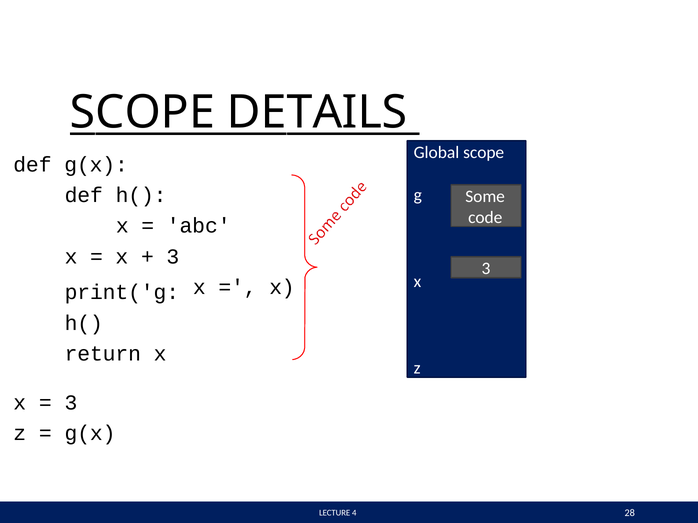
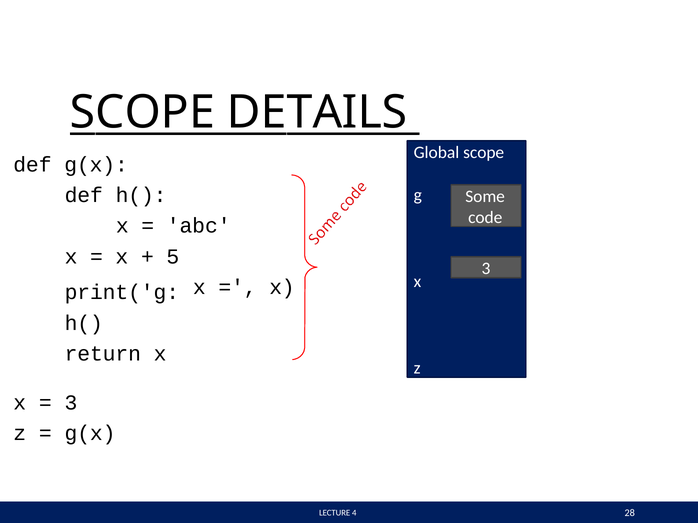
3 at (173, 257): 3 -> 5
